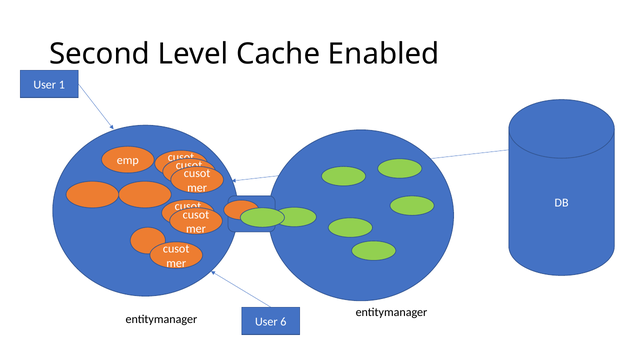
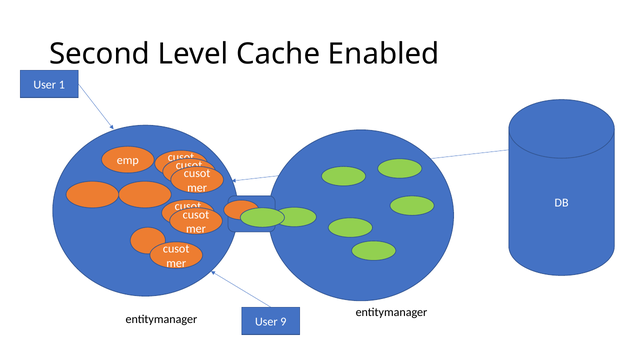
6: 6 -> 9
